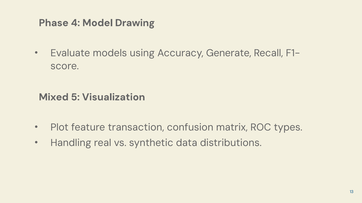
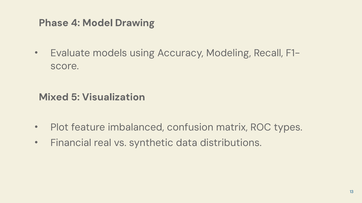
Generate: Generate -> Modeling
transaction: transaction -> imbalanced
Handling: Handling -> Financial
